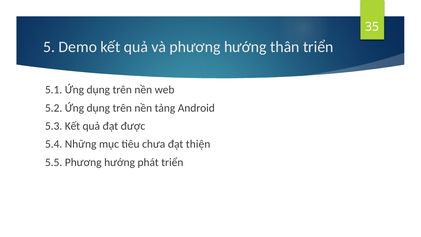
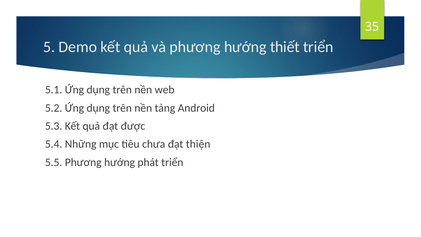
thân: thân -> thiết
